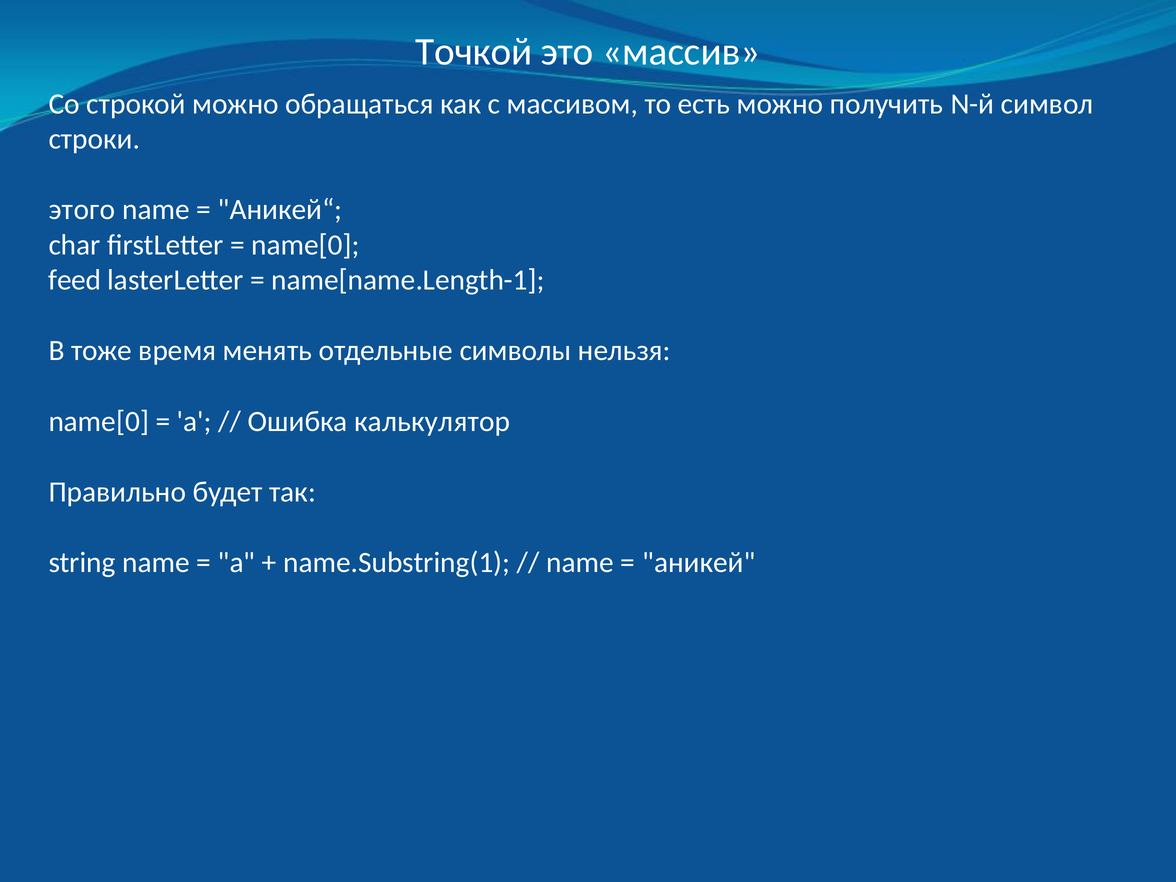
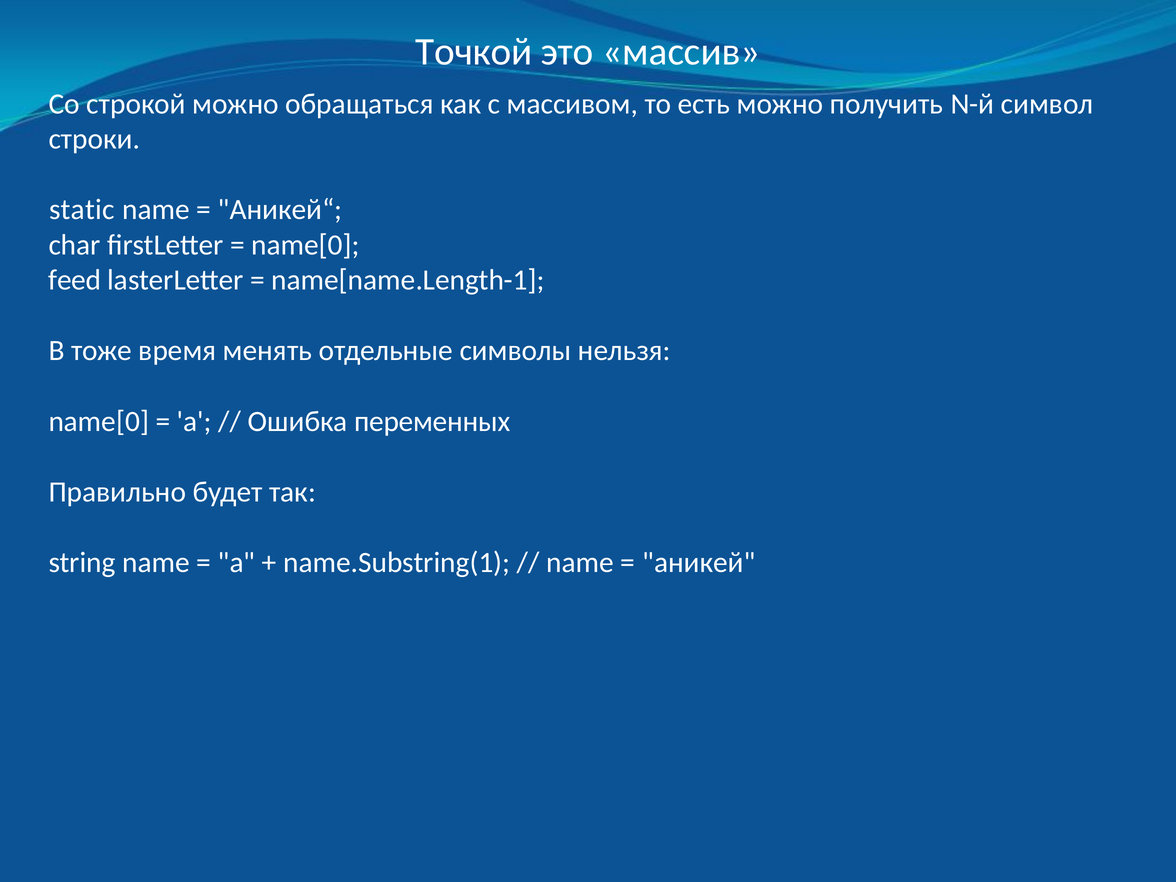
этого: этого -> static
калькулятор: калькулятор -> переменных
